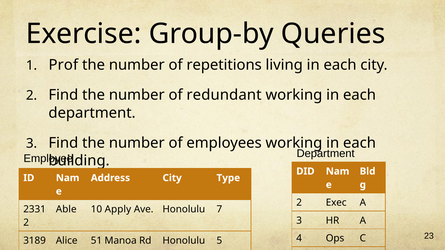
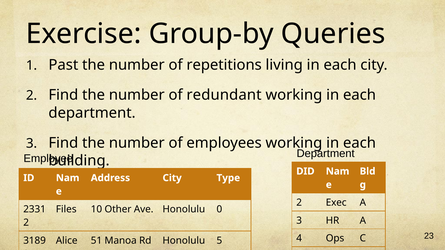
Prof: Prof -> Past
Able: Able -> Files
Apply: Apply -> Other
7: 7 -> 0
